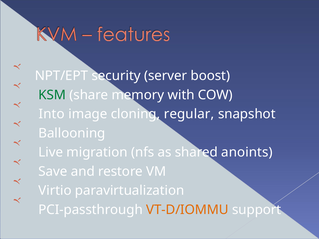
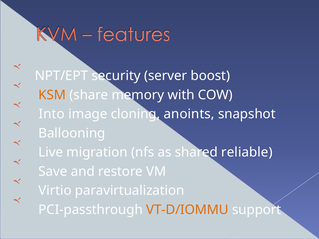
KSM colour: green -> orange
regular: regular -> anoints
anoints: anoints -> reliable
